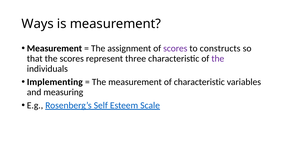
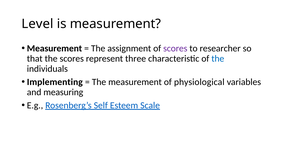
Ways: Ways -> Level
constructs: constructs -> researcher
the at (218, 59) colour: purple -> blue
of characteristic: characteristic -> physiological
